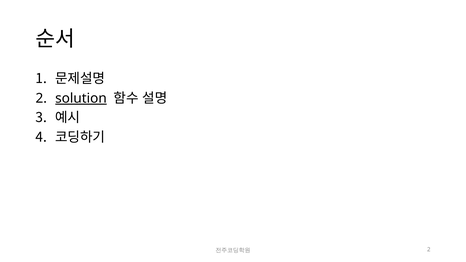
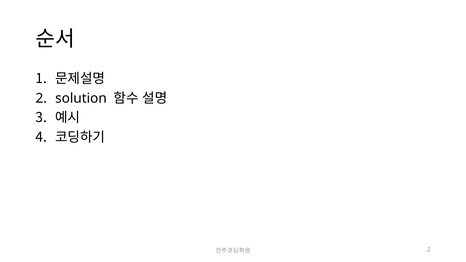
solution underline: present -> none
